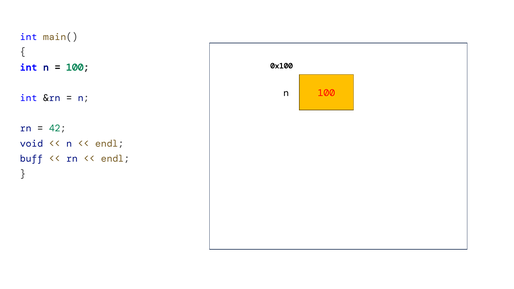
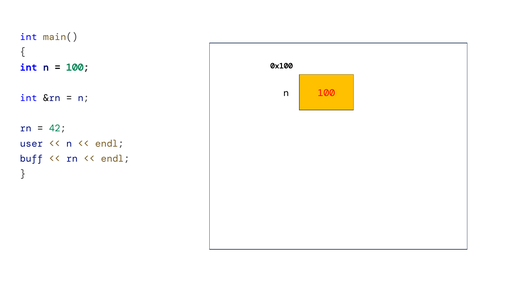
void: void -> user
